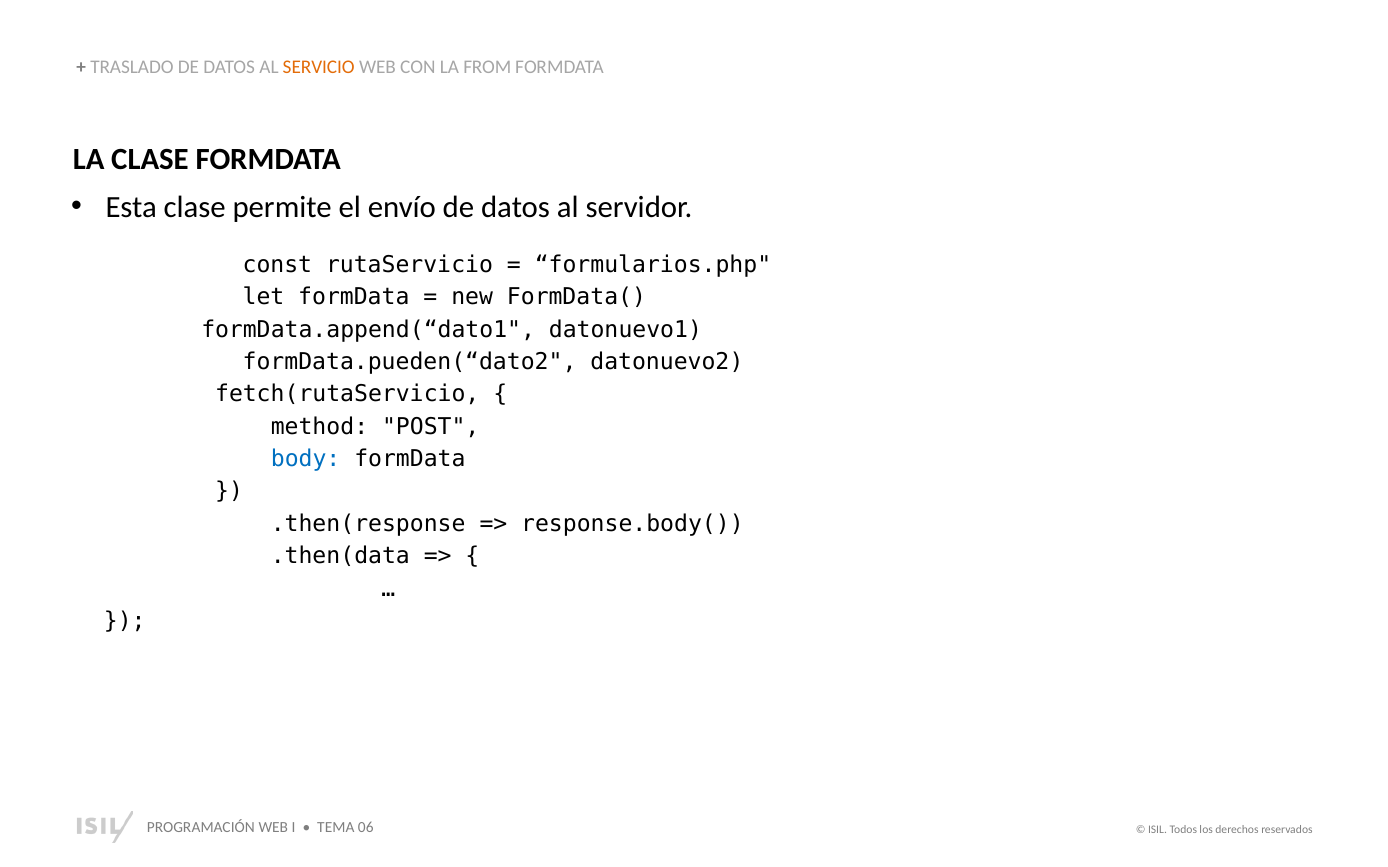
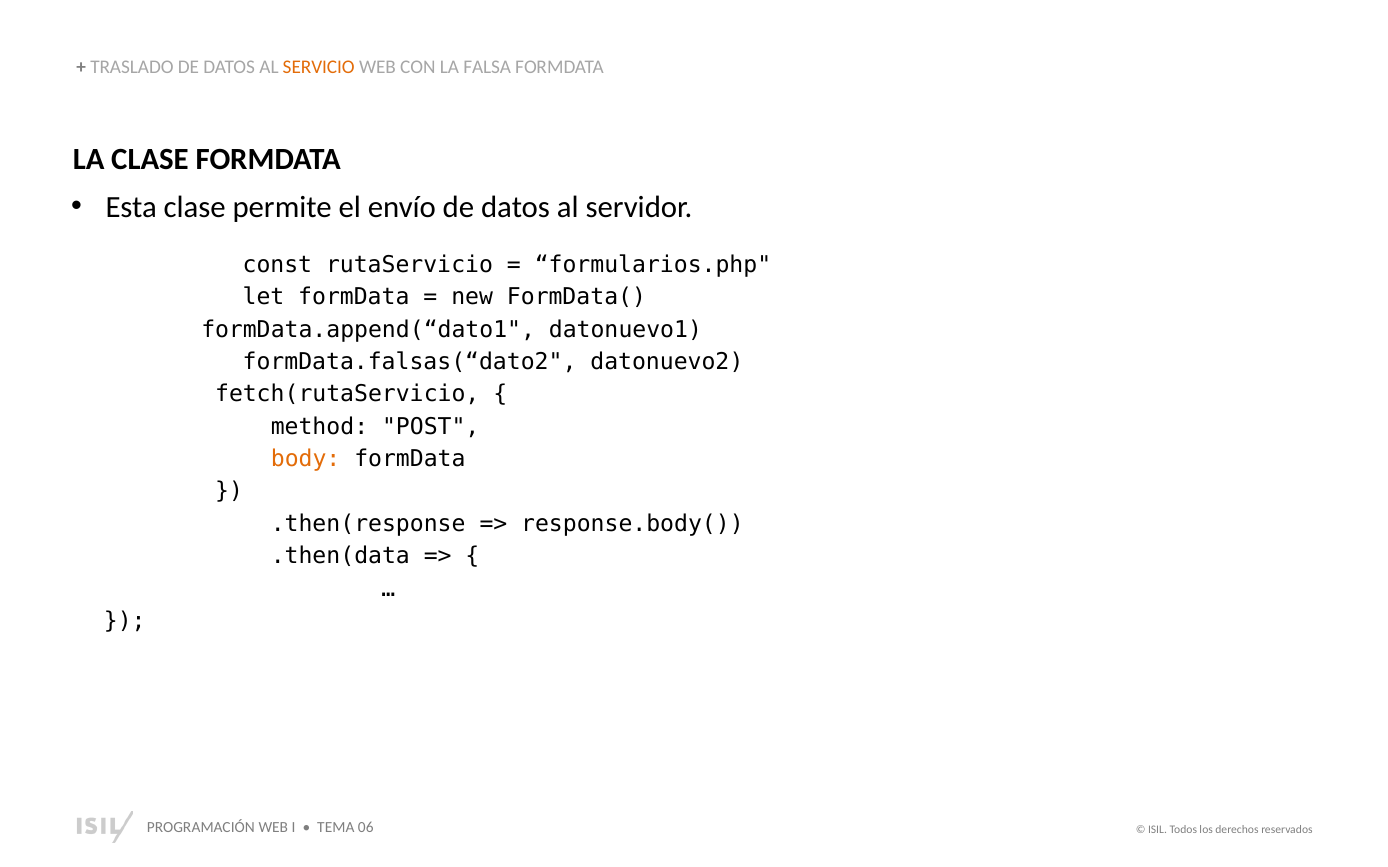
FROM: FROM -> FALSA
formData.pueden(“dato2: formData.pueden(“dato2 -> formData.falsas(“dato2
body colour: blue -> orange
